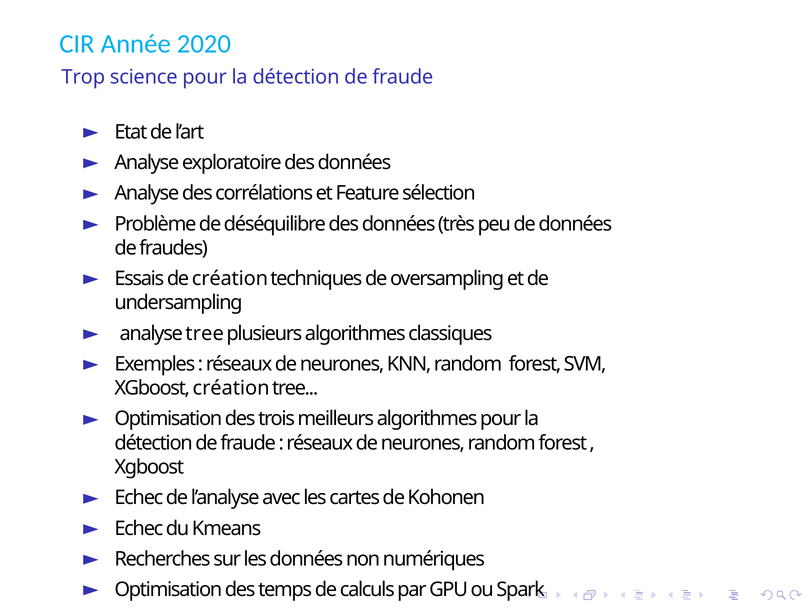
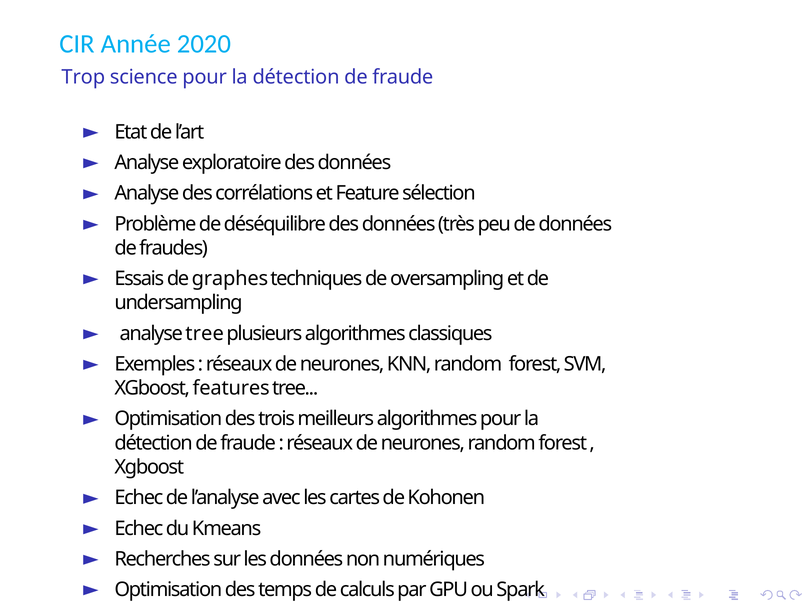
de création: création -> graphes
XGboost création: création -> features
